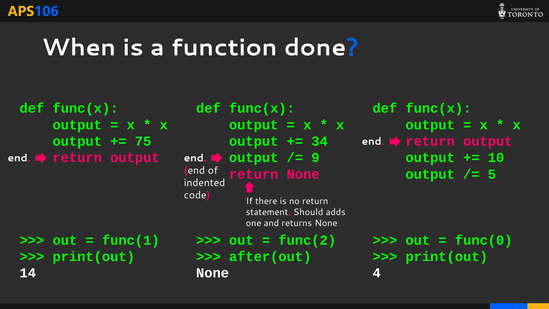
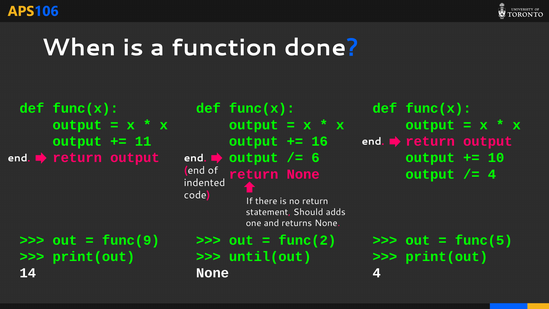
75: 75 -> 11
34: 34 -> 16
9: 9 -> 6
5 at (492, 174): 5 -> 4
func(1: func(1 -> func(9
func(0: func(0 -> func(5
after(out: after(out -> until(out
